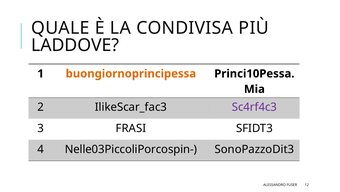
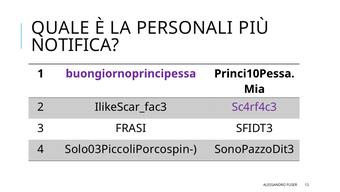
CONDIVISA: CONDIVISA -> PERSONALI
LADDOVE: LADDOVE -> NOTIFICA
buongiornoprincipessa colour: orange -> purple
Nelle03PiccoliPorcospin-: Nelle03PiccoliPorcospin- -> Solo03PiccoliPorcospin-
